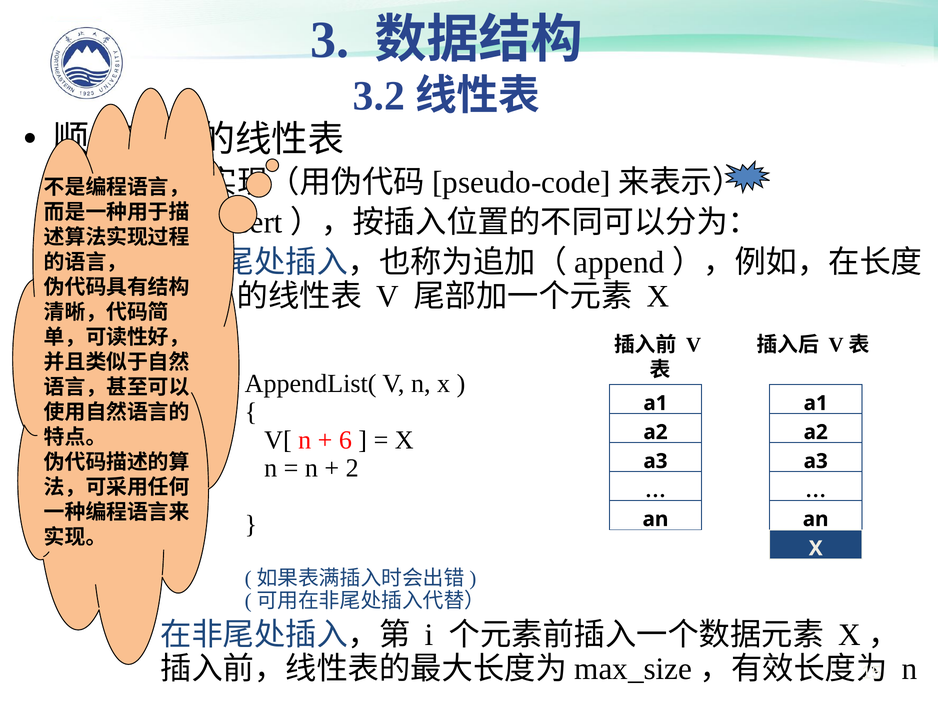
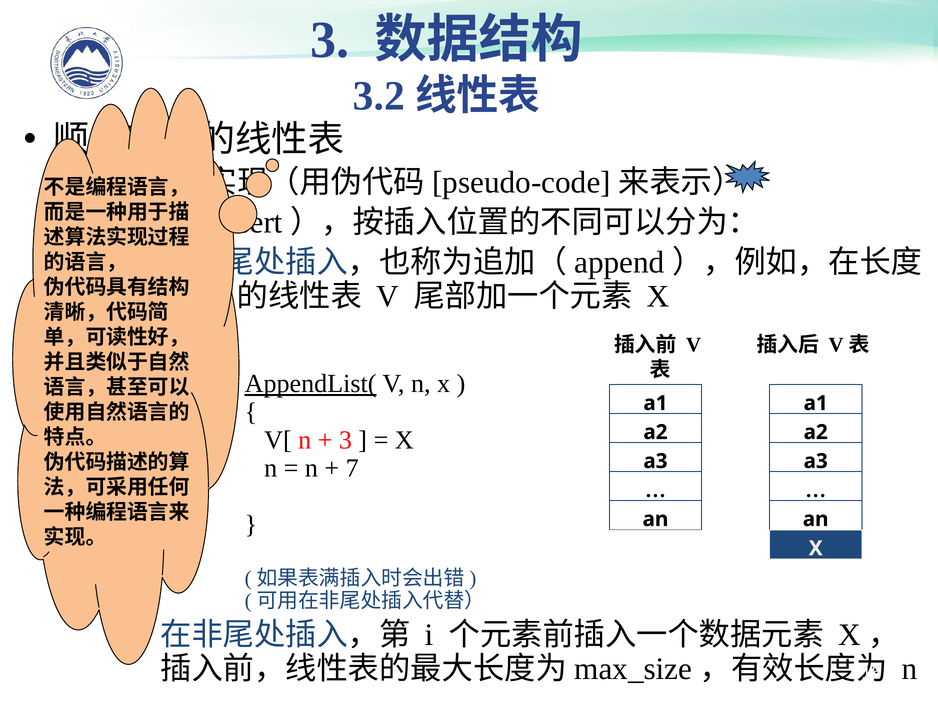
AppendList( underline: none -> present
6 at (345, 440): 6 -> 3
2: 2 -> 7
